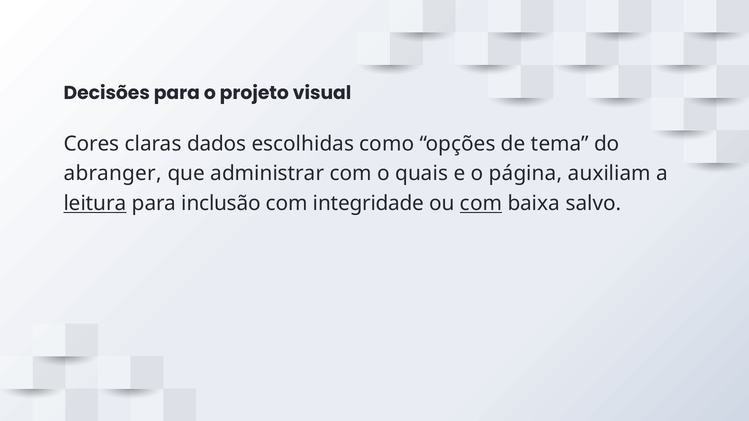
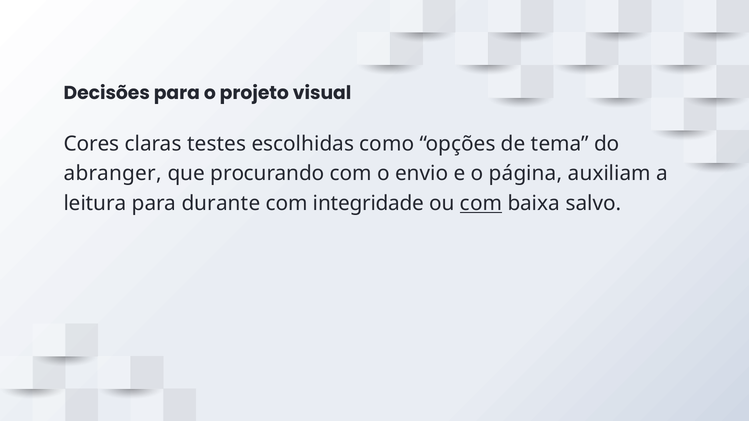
dados: dados -> testes
administrar: administrar -> procurando
quais: quais -> envio
leitura underline: present -> none
inclusão: inclusão -> durante
